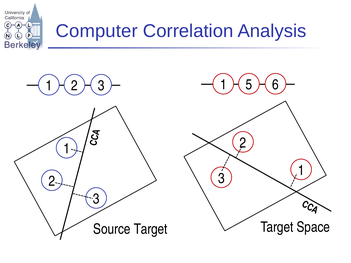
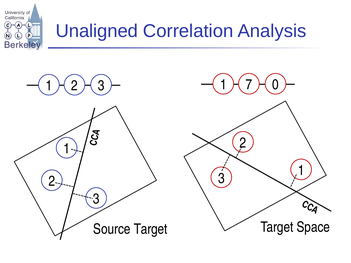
Computer: Computer -> Unaligned
6: 6 -> 0
5: 5 -> 7
